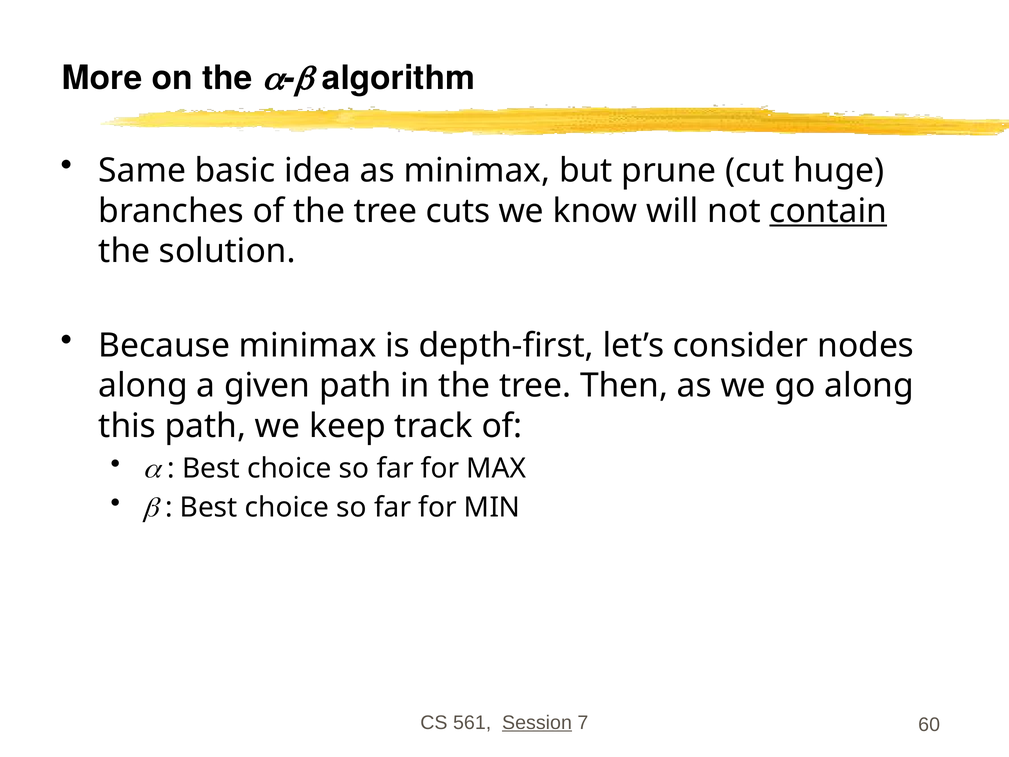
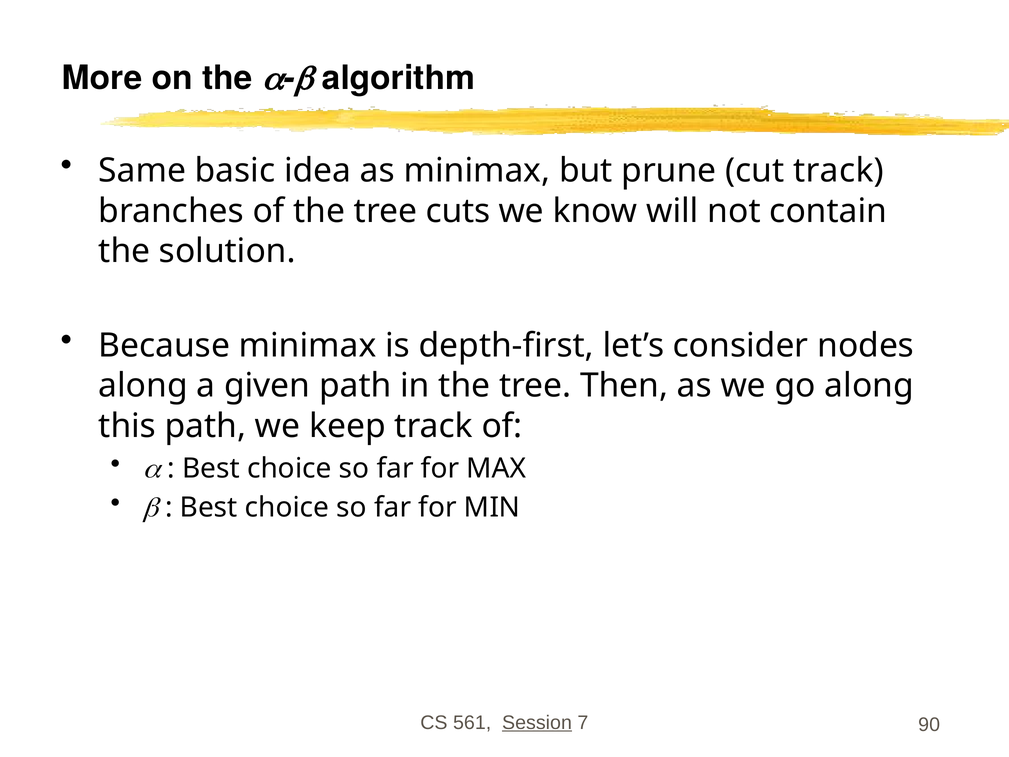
cut huge: huge -> track
contain underline: present -> none
60: 60 -> 90
